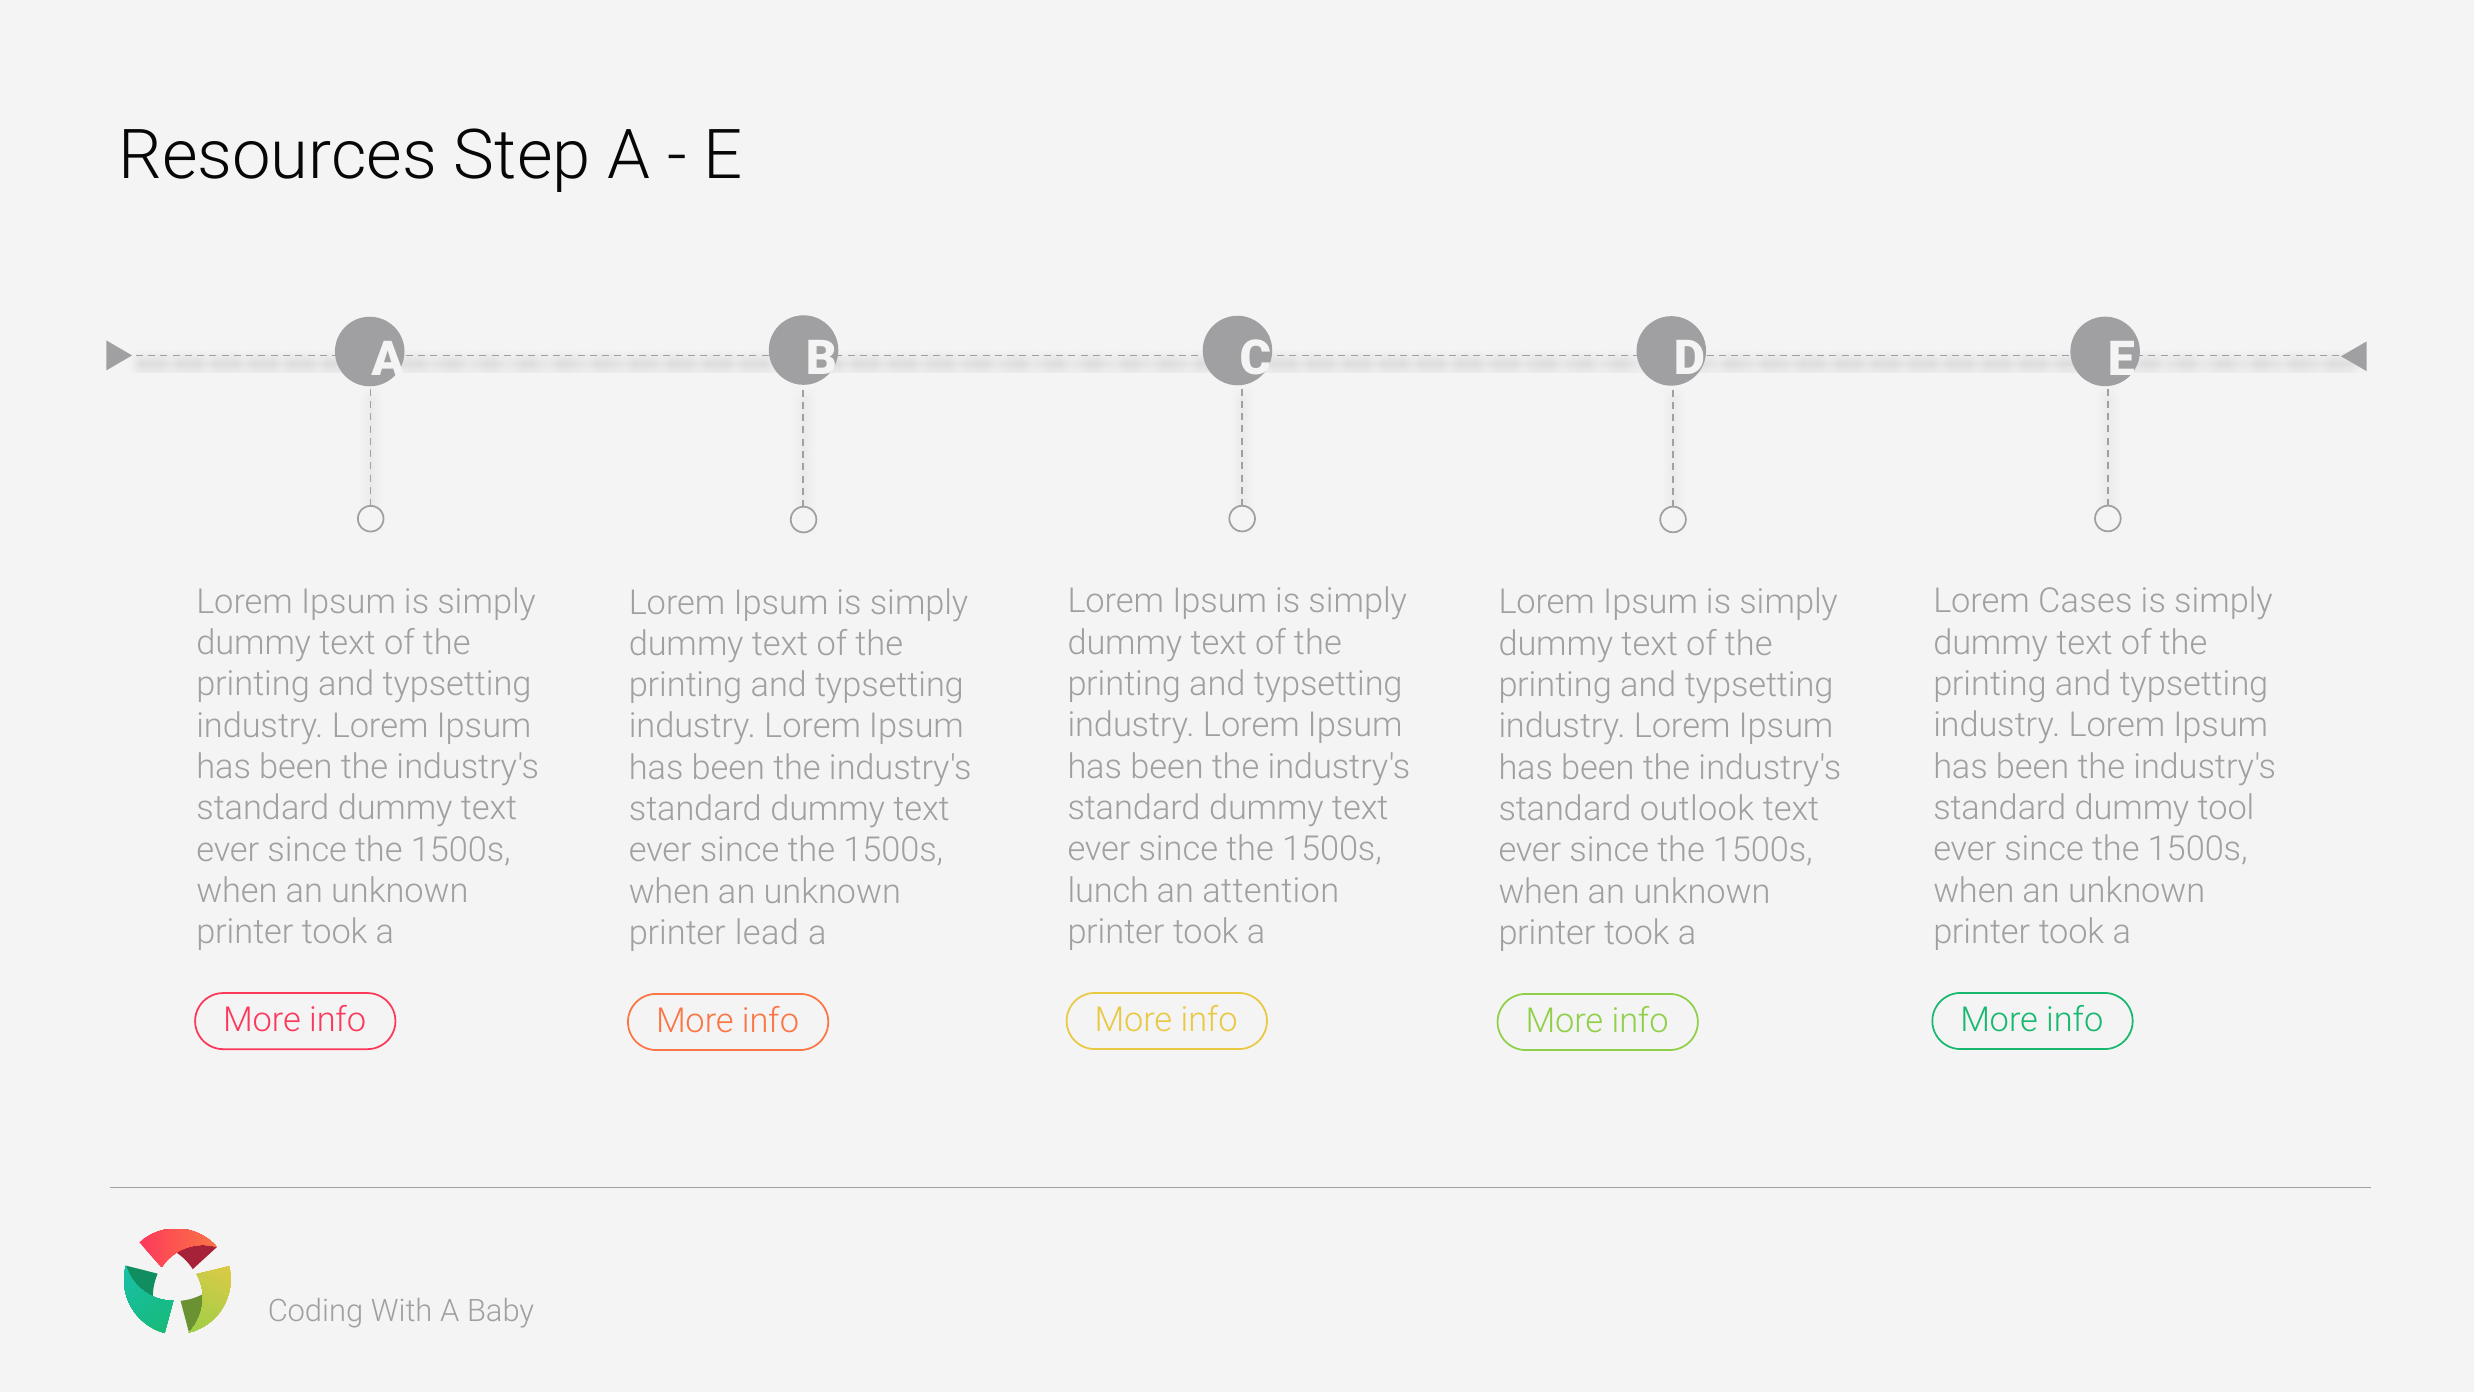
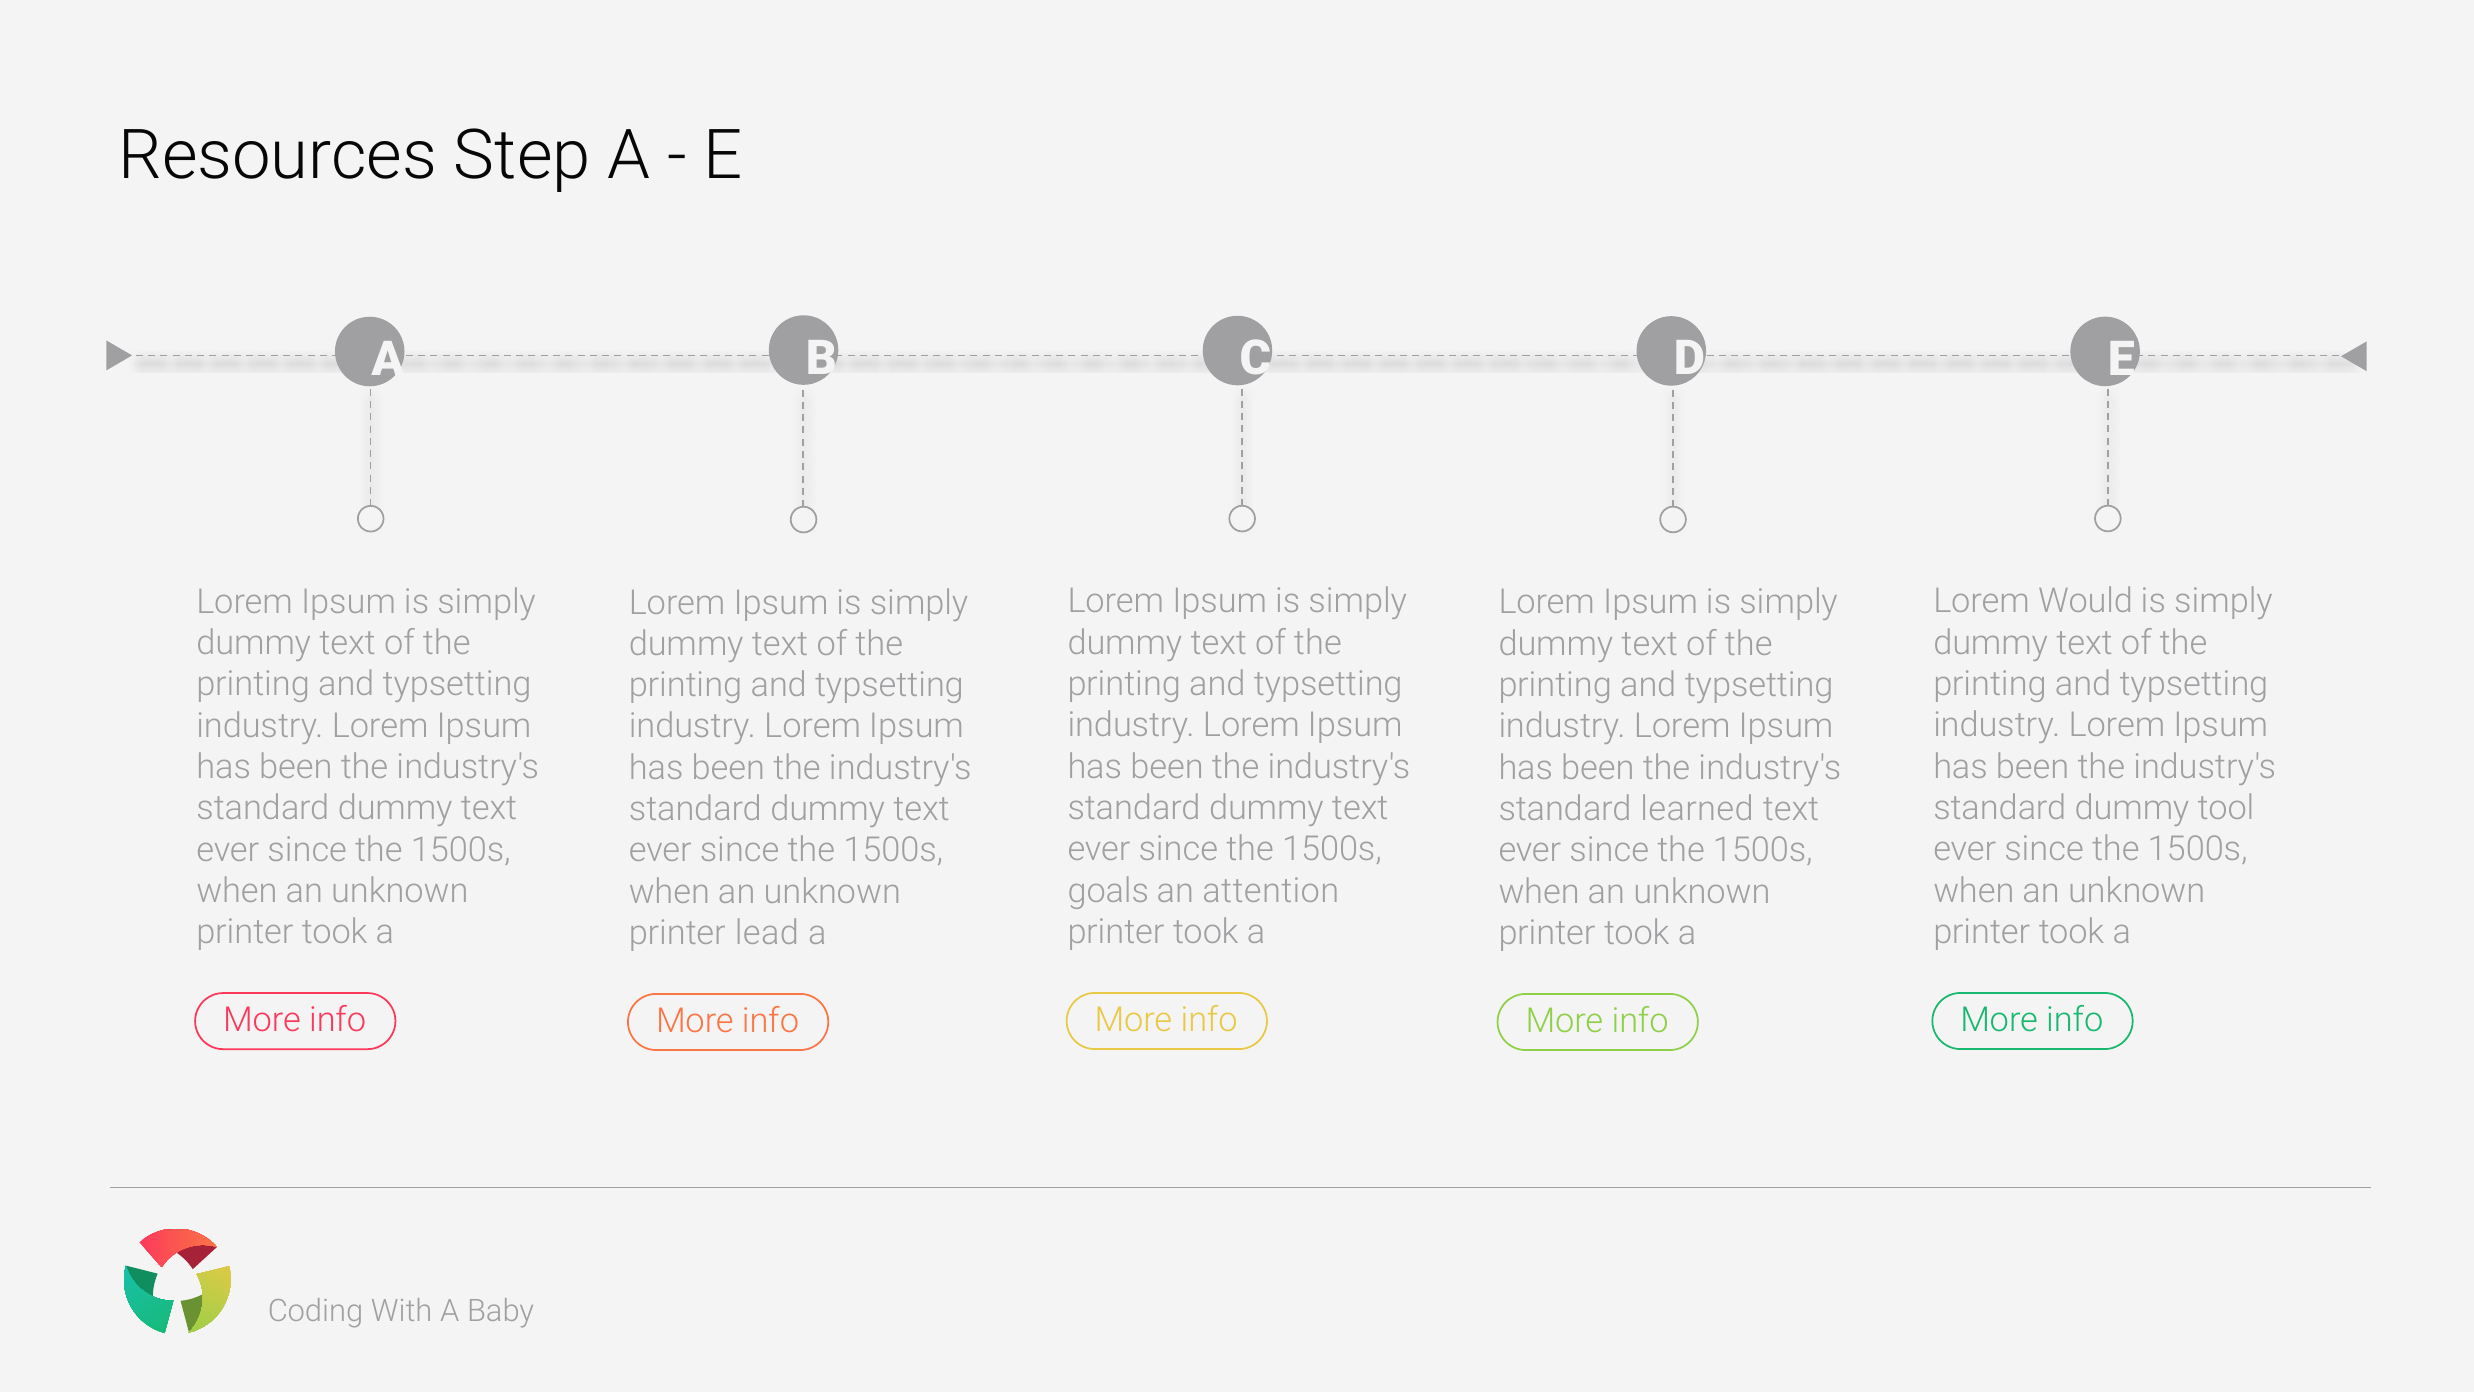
Cases: Cases -> Would
outlook: outlook -> learned
lunch: lunch -> goals
